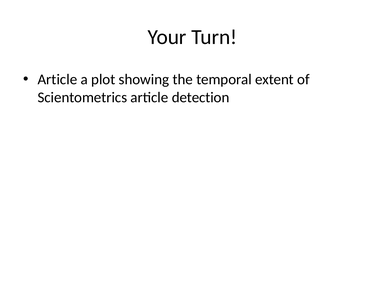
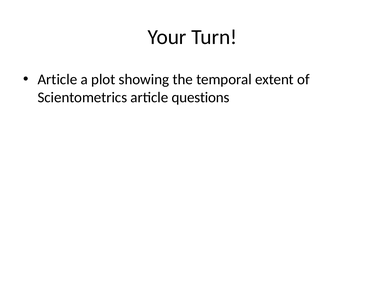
detection: detection -> questions
